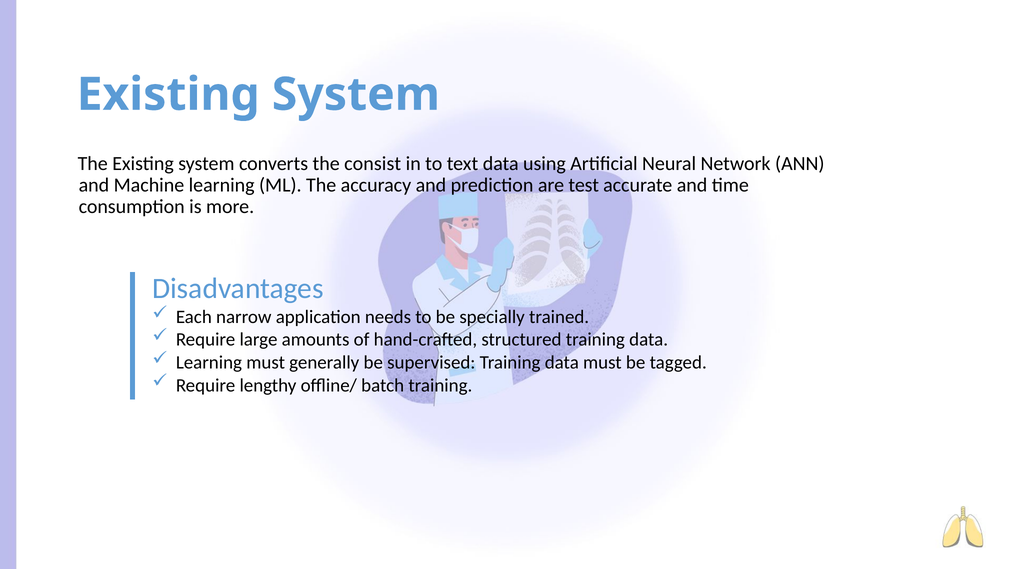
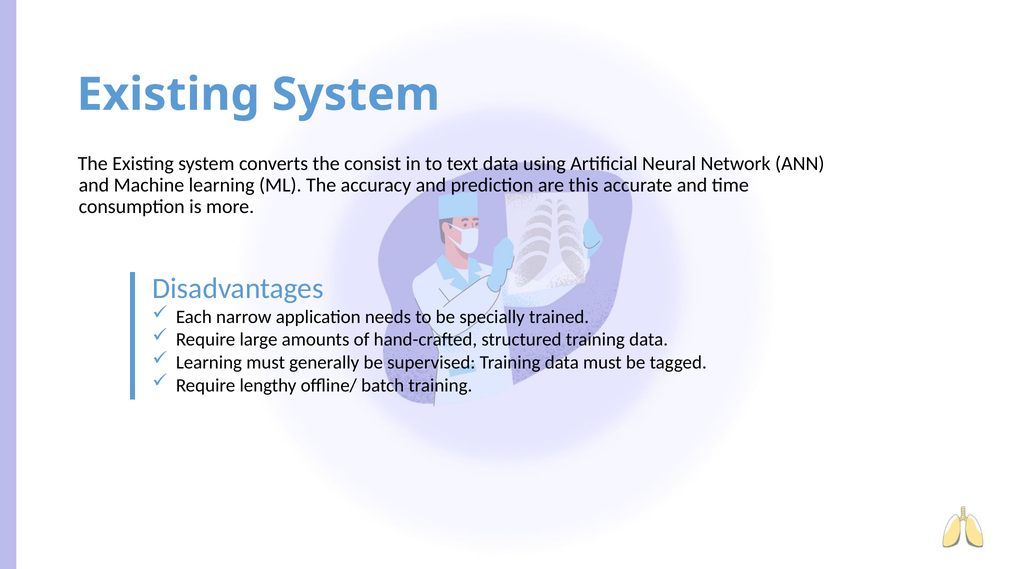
test: test -> this
